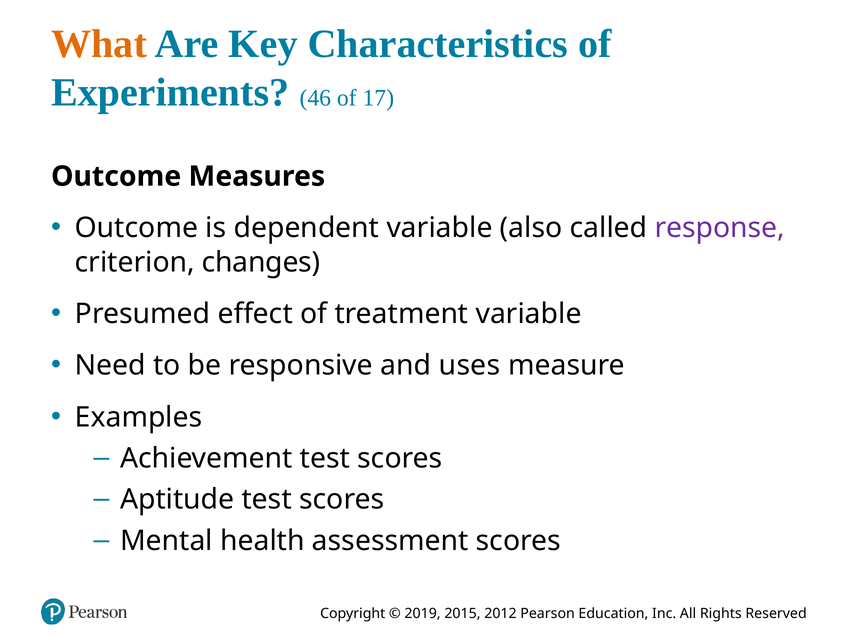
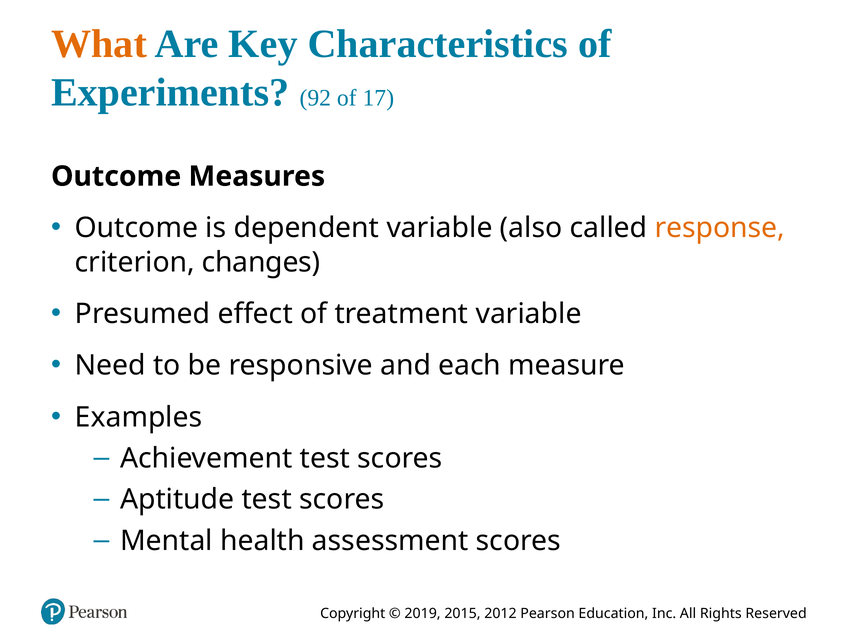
46: 46 -> 92
response colour: purple -> orange
uses: uses -> each
